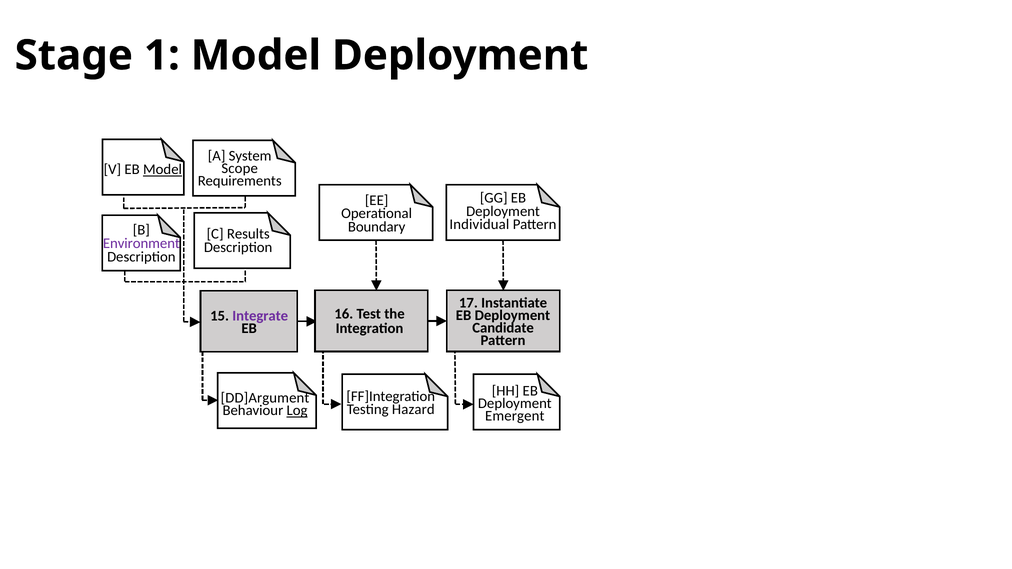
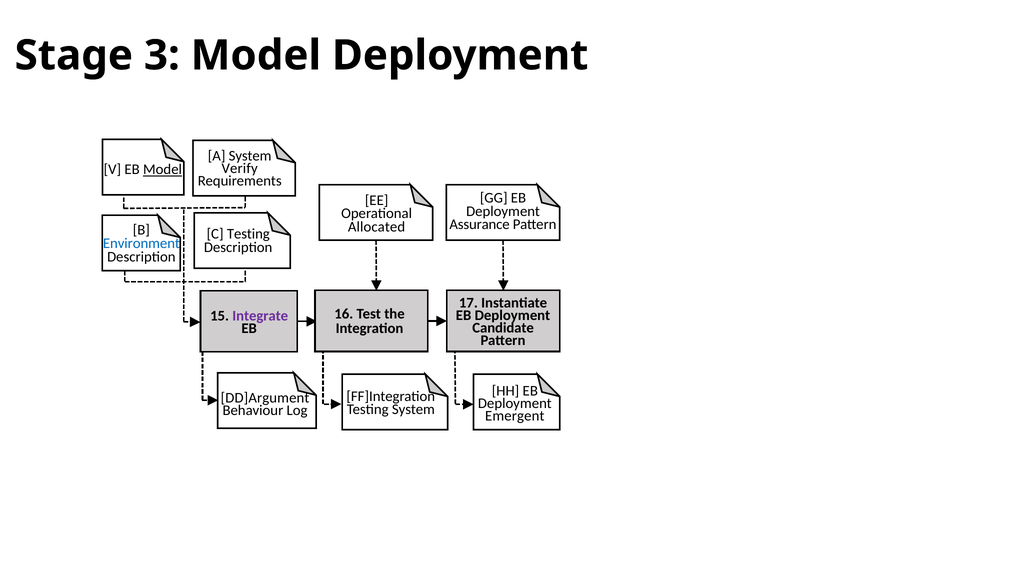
1: 1 -> 3
Scope: Scope -> Verify
Individual: Individual -> Assurance
Boundary: Boundary -> Allocated
C Results: Results -> Testing
Environment colour: purple -> blue
Testing Hazard: Hazard -> System
Log underline: present -> none
